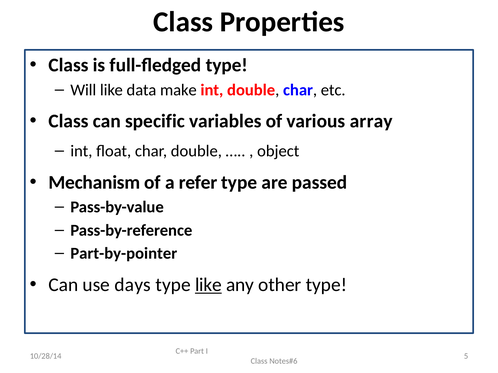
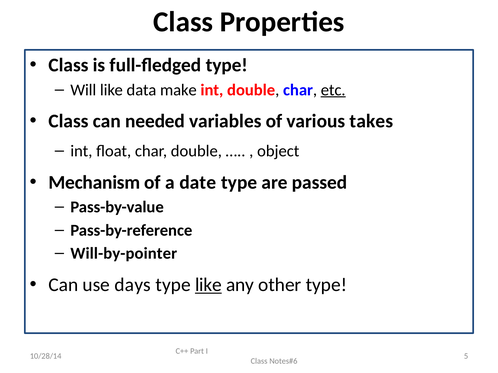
etc underline: none -> present
specific: specific -> needed
array: array -> takes
refer: refer -> date
Part-by-pointer: Part-by-pointer -> Will-by-pointer
